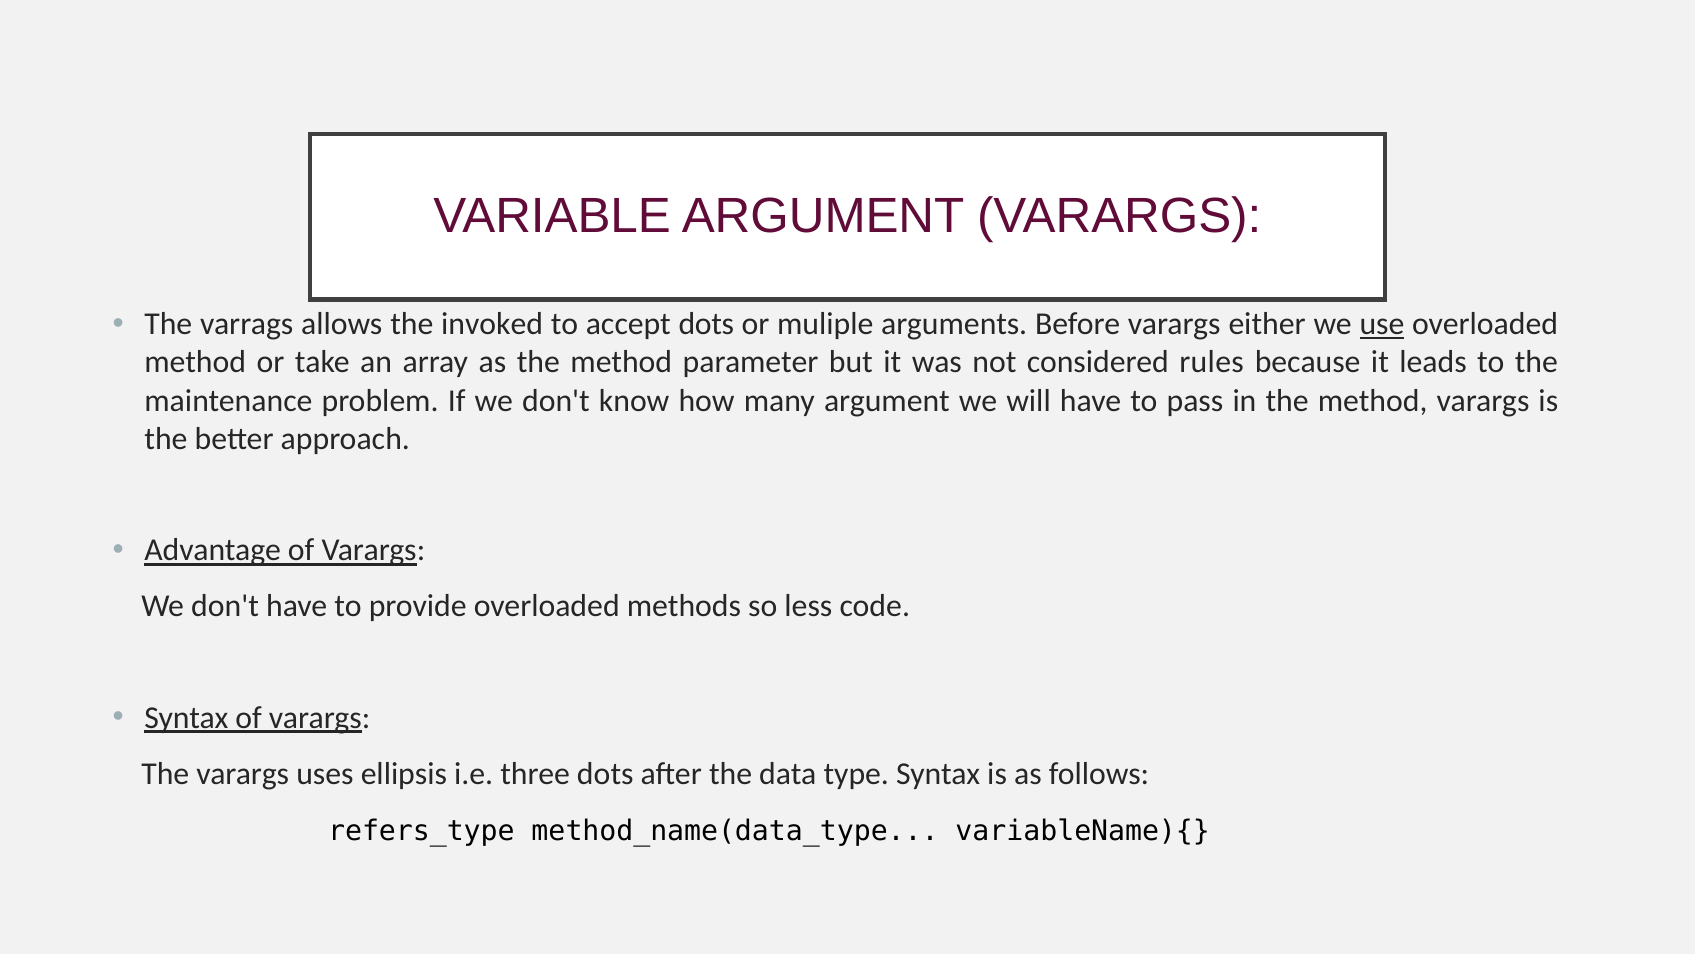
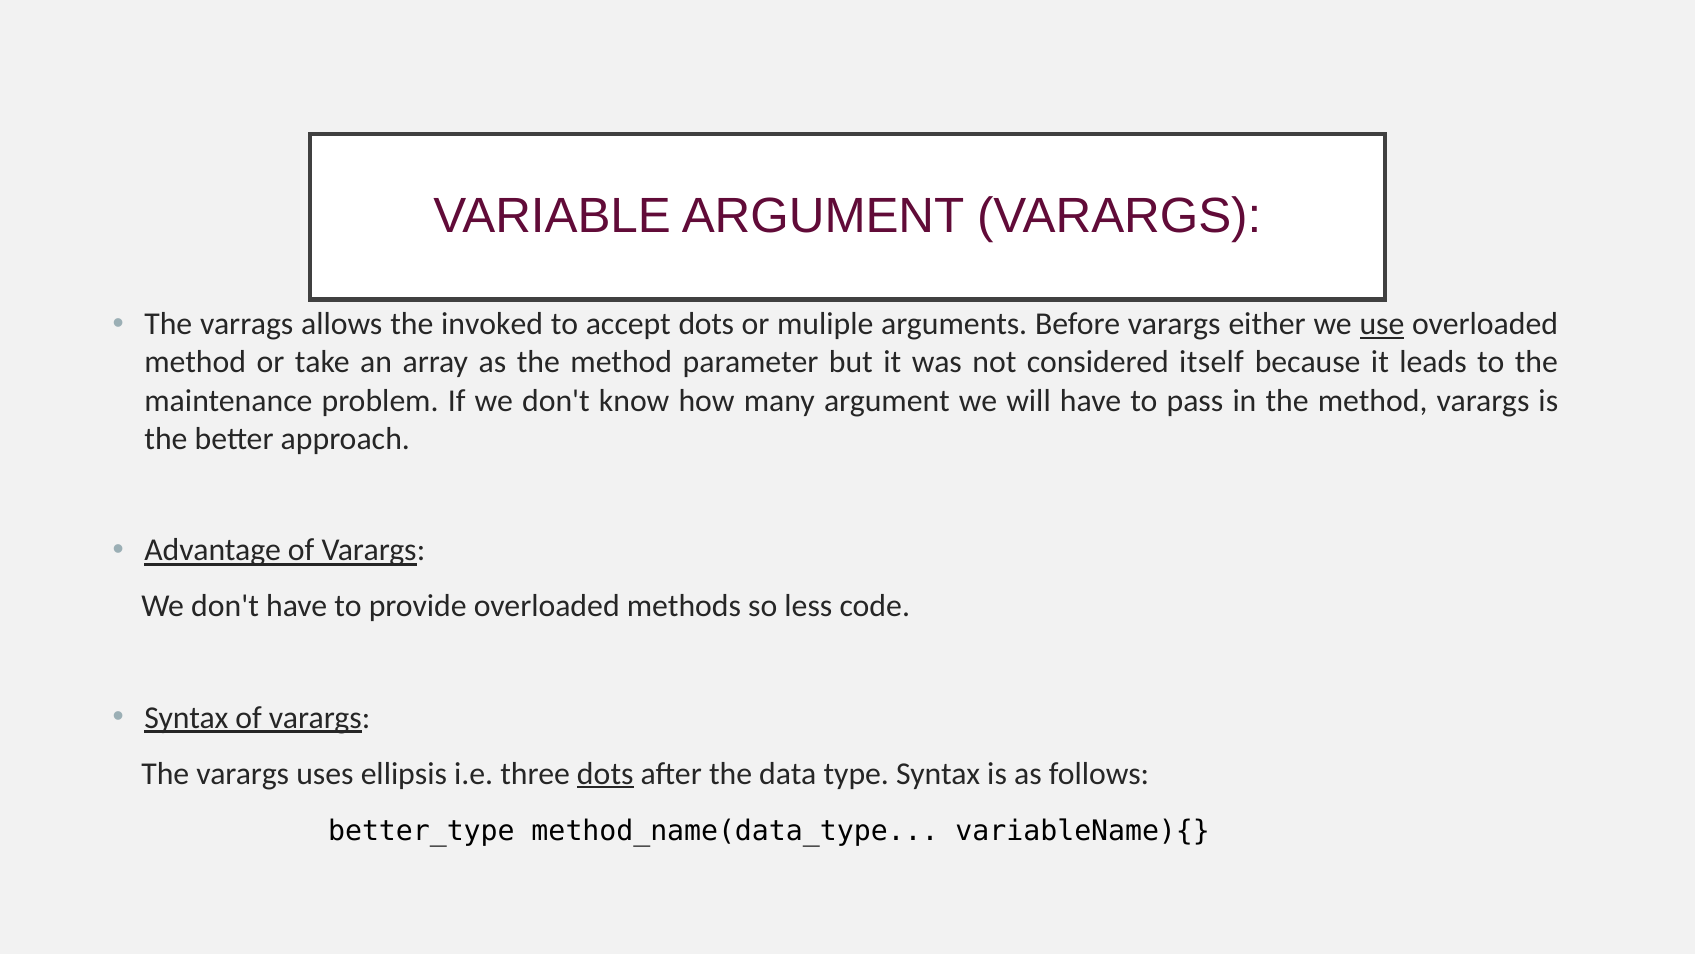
rules: rules -> itself
dots at (605, 773) underline: none -> present
refers_type: refers_type -> better_type
